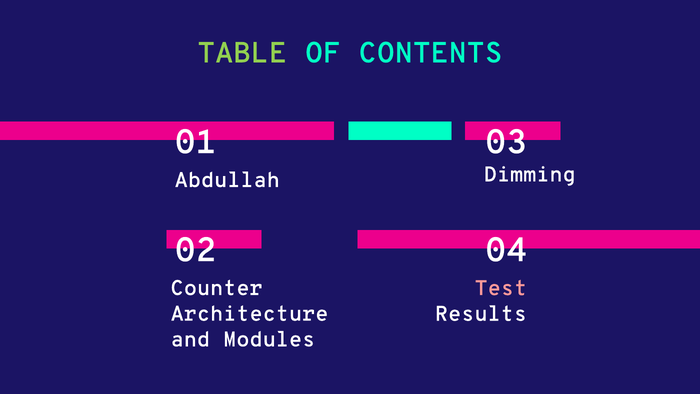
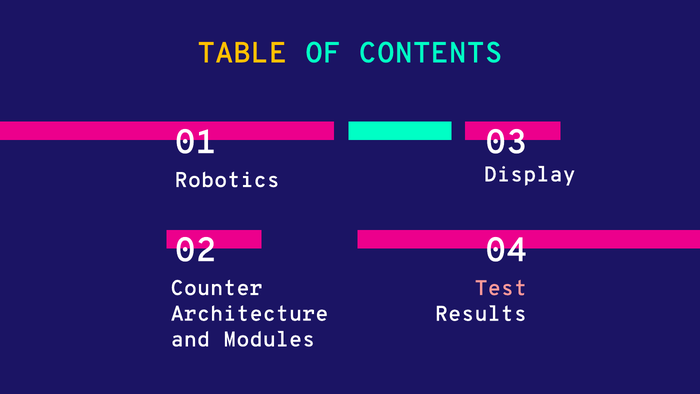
TABLE colour: light green -> yellow
Dimming: Dimming -> Display
Abdullah: Abdullah -> Robotics
